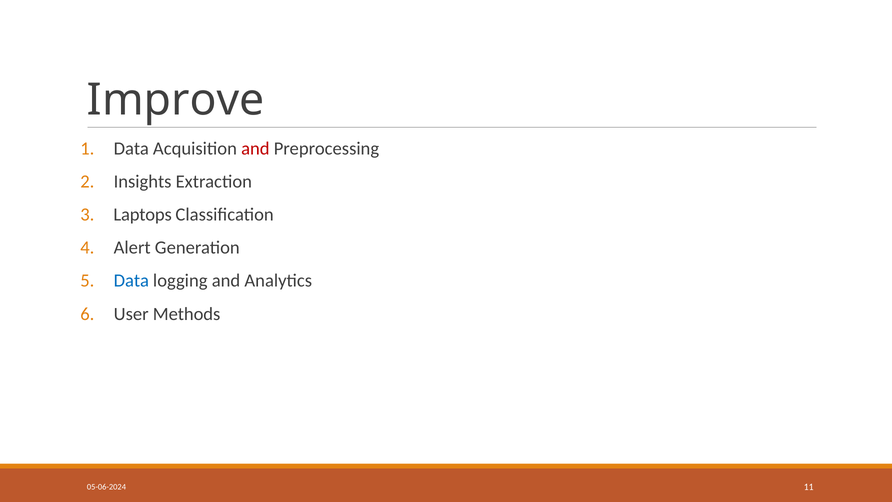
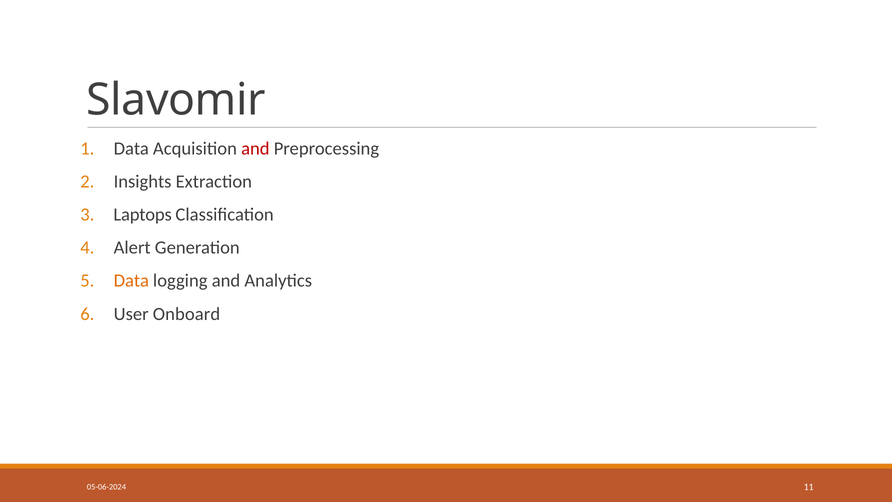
Improve: Improve -> Slavomir
Data at (131, 281) colour: blue -> orange
Methods: Methods -> Onboard
